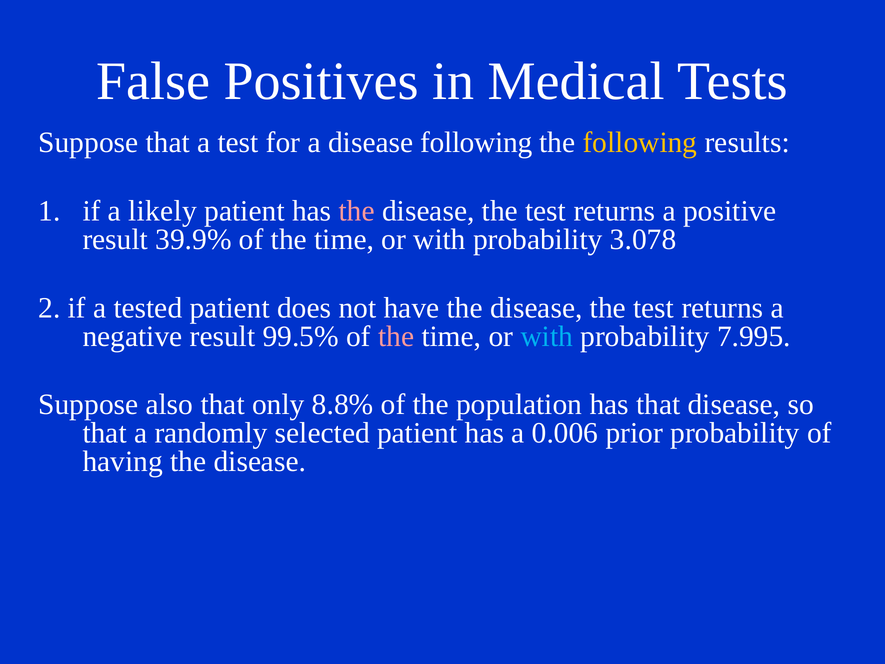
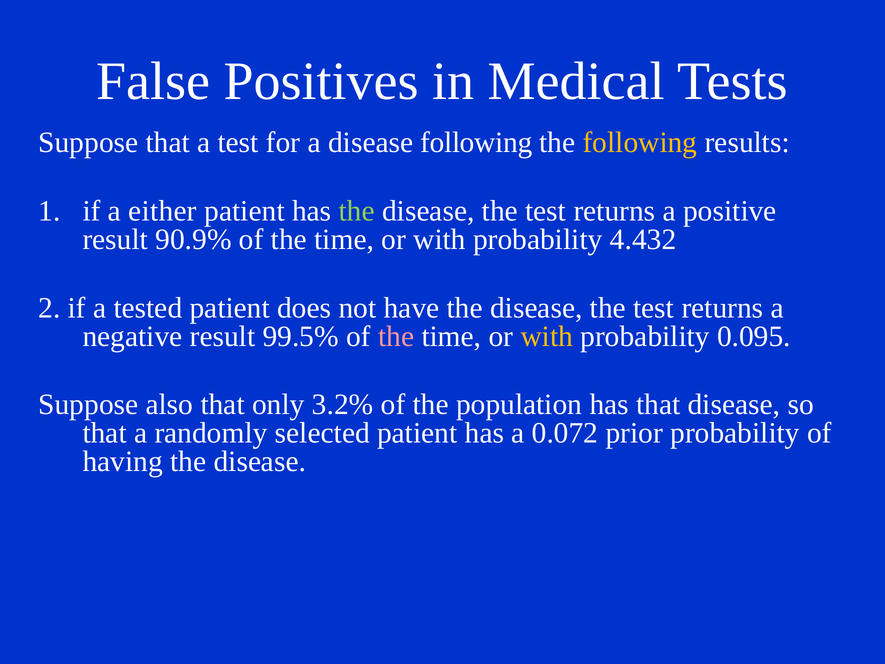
likely: likely -> either
the at (357, 211) colour: pink -> light green
39.9%: 39.9% -> 90.9%
3.078: 3.078 -> 4.432
with at (547, 336) colour: light blue -> yellow
7.995: 7.995 -> 0.095
8.8%: 8.8% -> 3.2%
0.006: 0.006 -> 0.072
